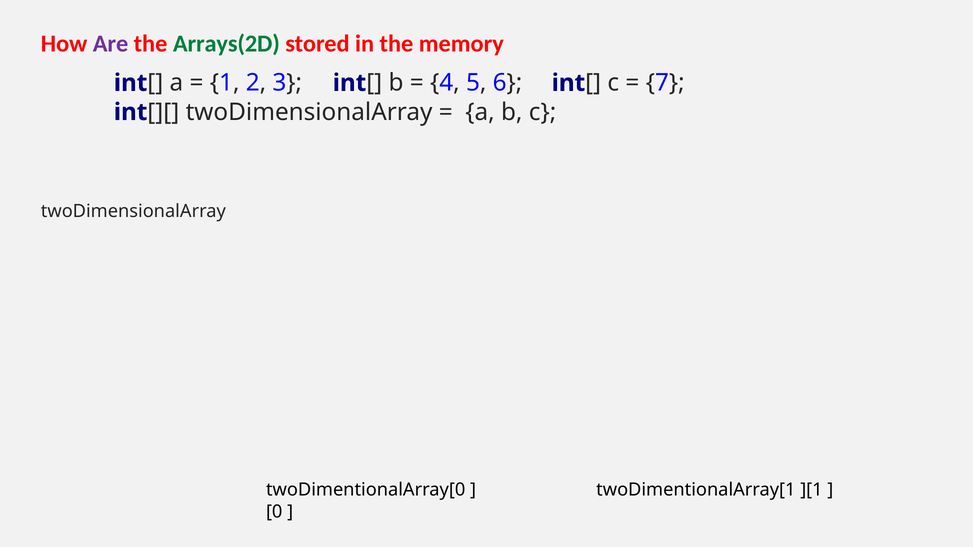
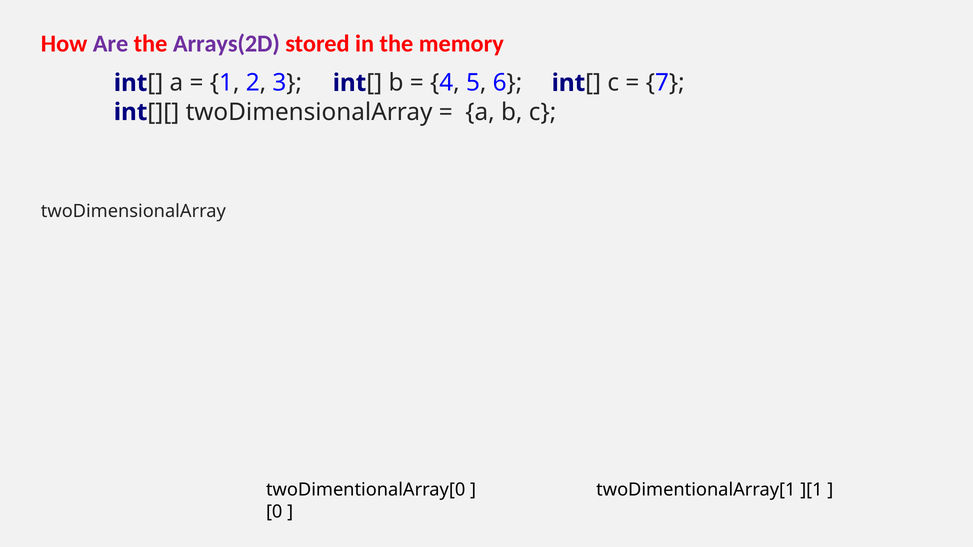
Arrays(2D colour: green -> purple
